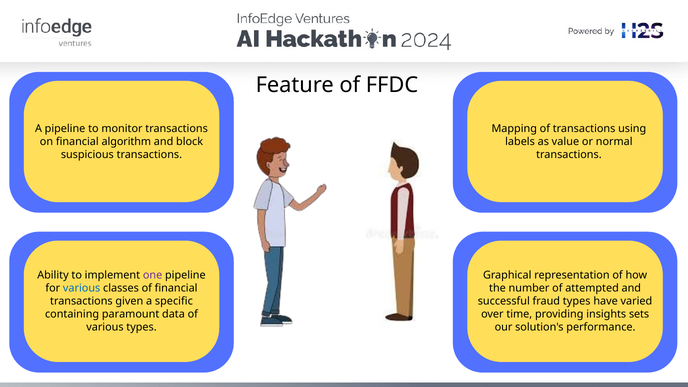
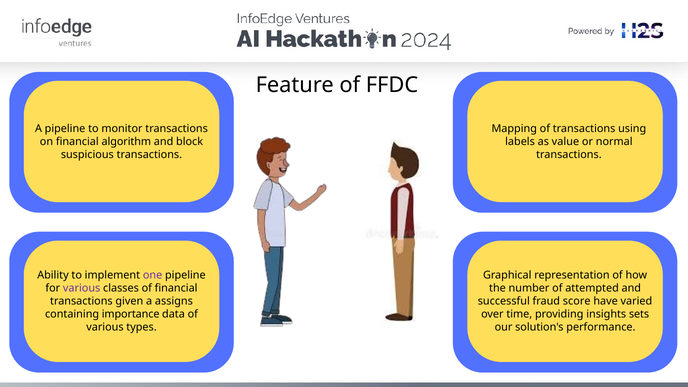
various at (82, 288) colour: blue -> purple
specific: specific -> assigns
fraud types: types -> score
paramount: paramount -> importance
